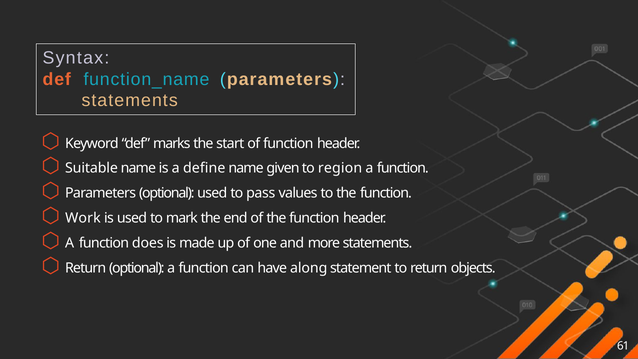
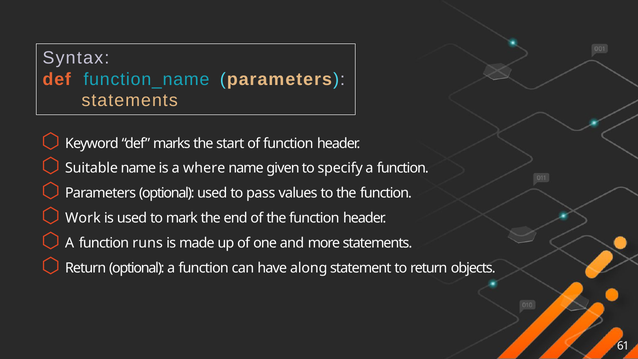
define: define -> where
region: region -> specify
does: does -> runs
